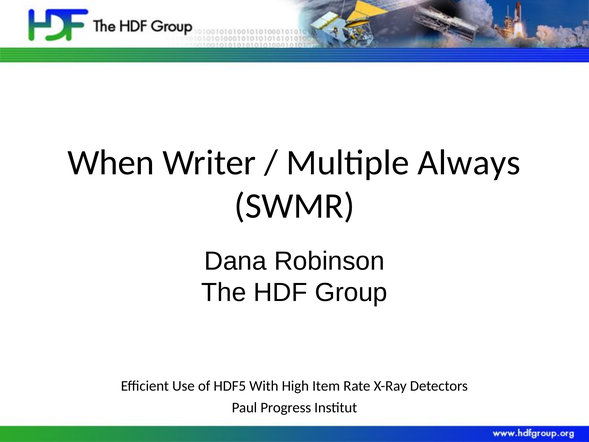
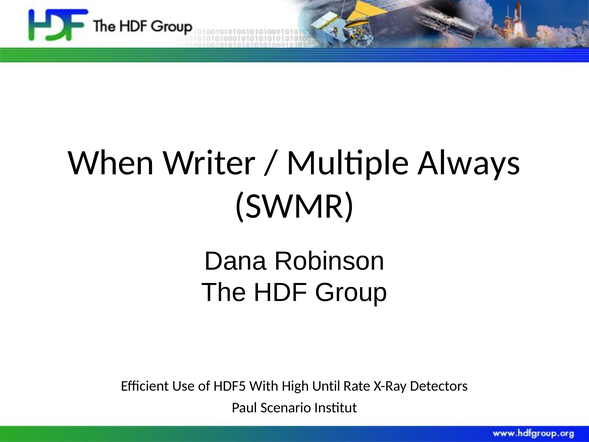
Item: Item -> Until
Progress: Progress -> Scenario
